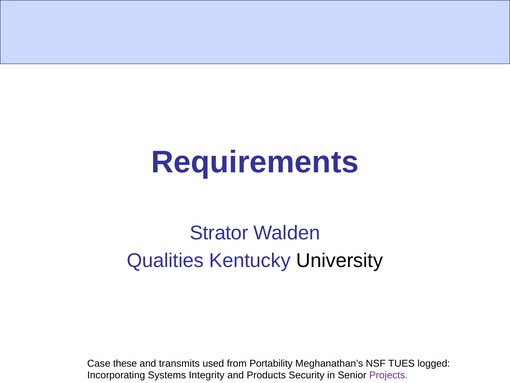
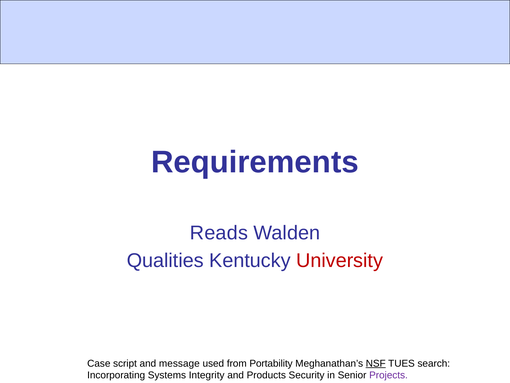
Strator: Strator -> Reads
University colour: black -> red
these: these -> script
transmits: transmits -> message
NSF underline: none -> present
logged: logged -> search
